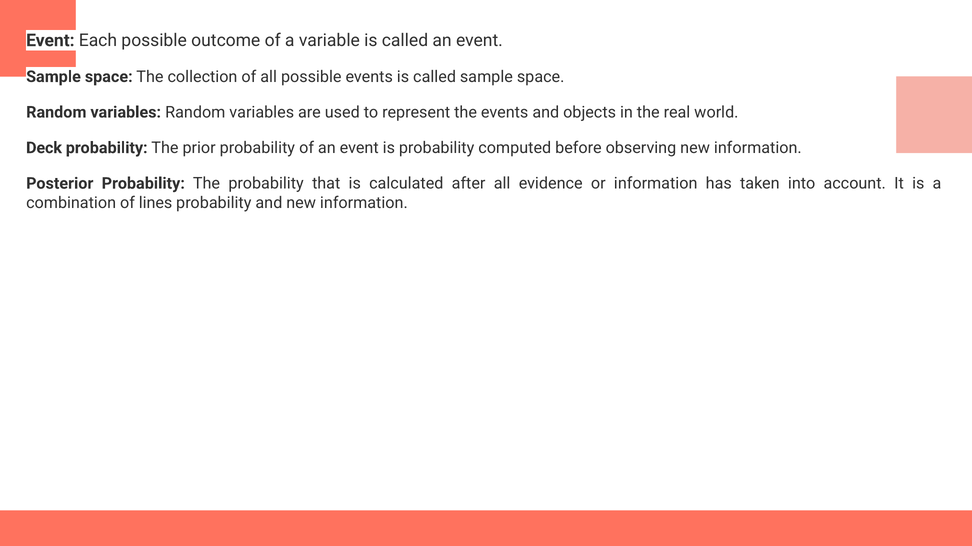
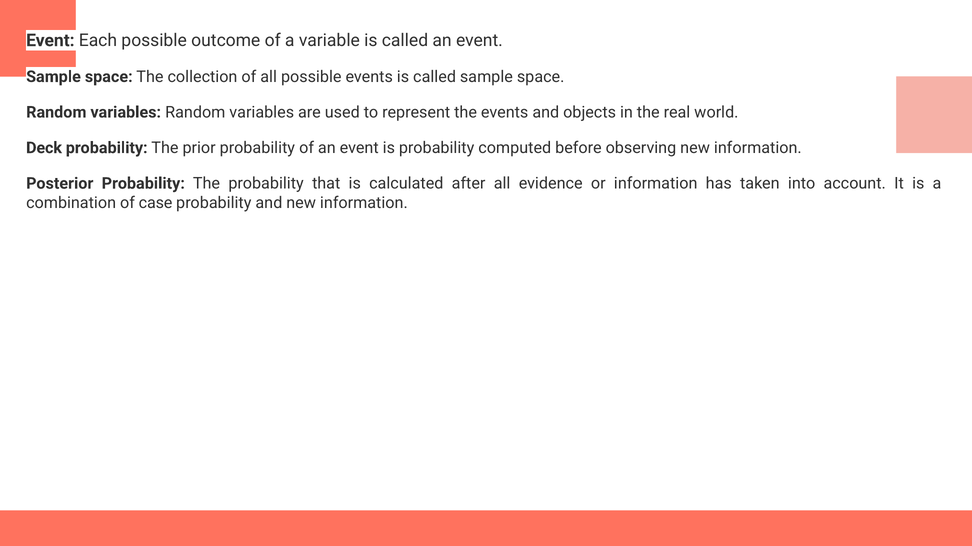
lines: lines -> case
